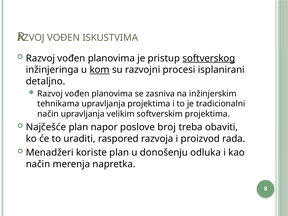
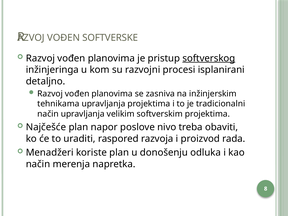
ISKUSTVIMA: ISKUSTVIMA -> SOFTVERSKE
kom underline: present -> none
broj: broj -> nivo
